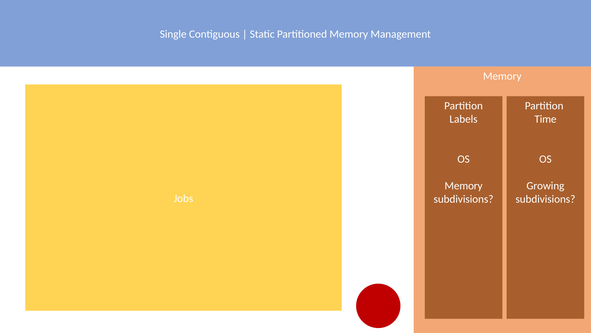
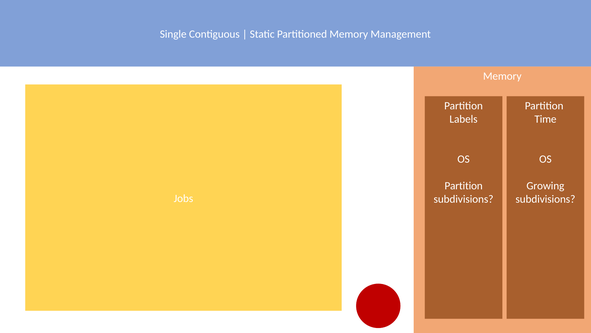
Memory at (464, 185): Memory -> Partition
